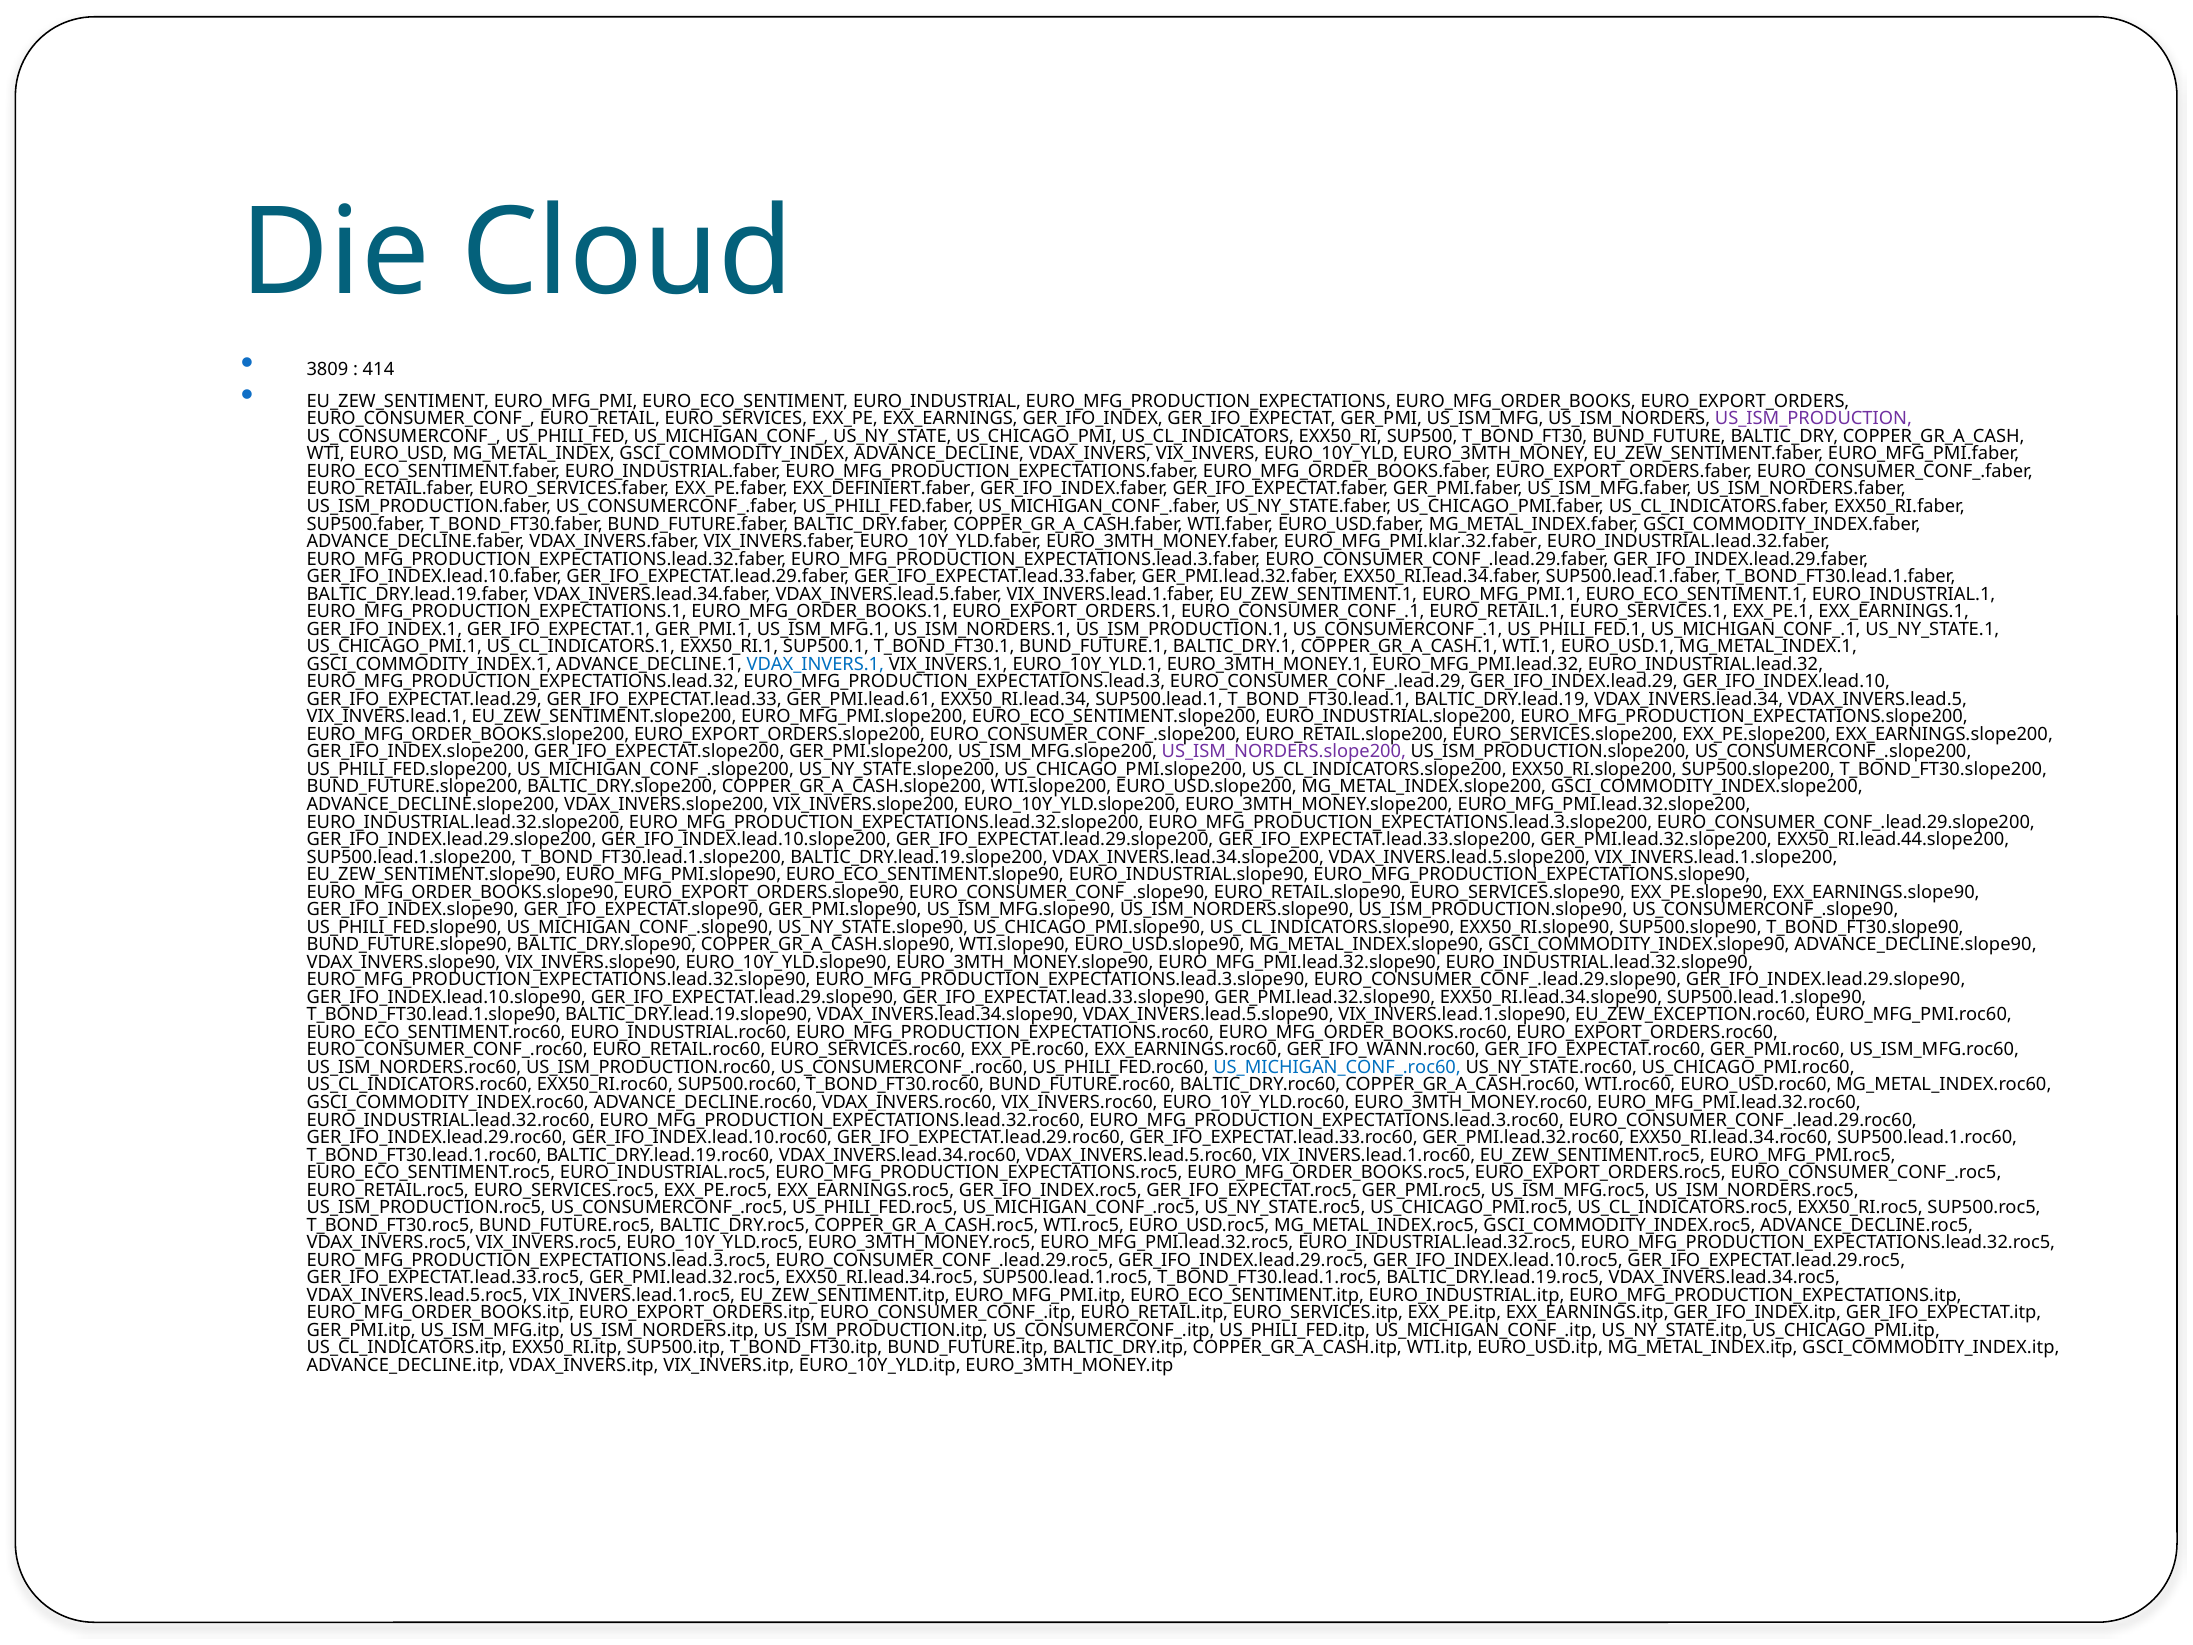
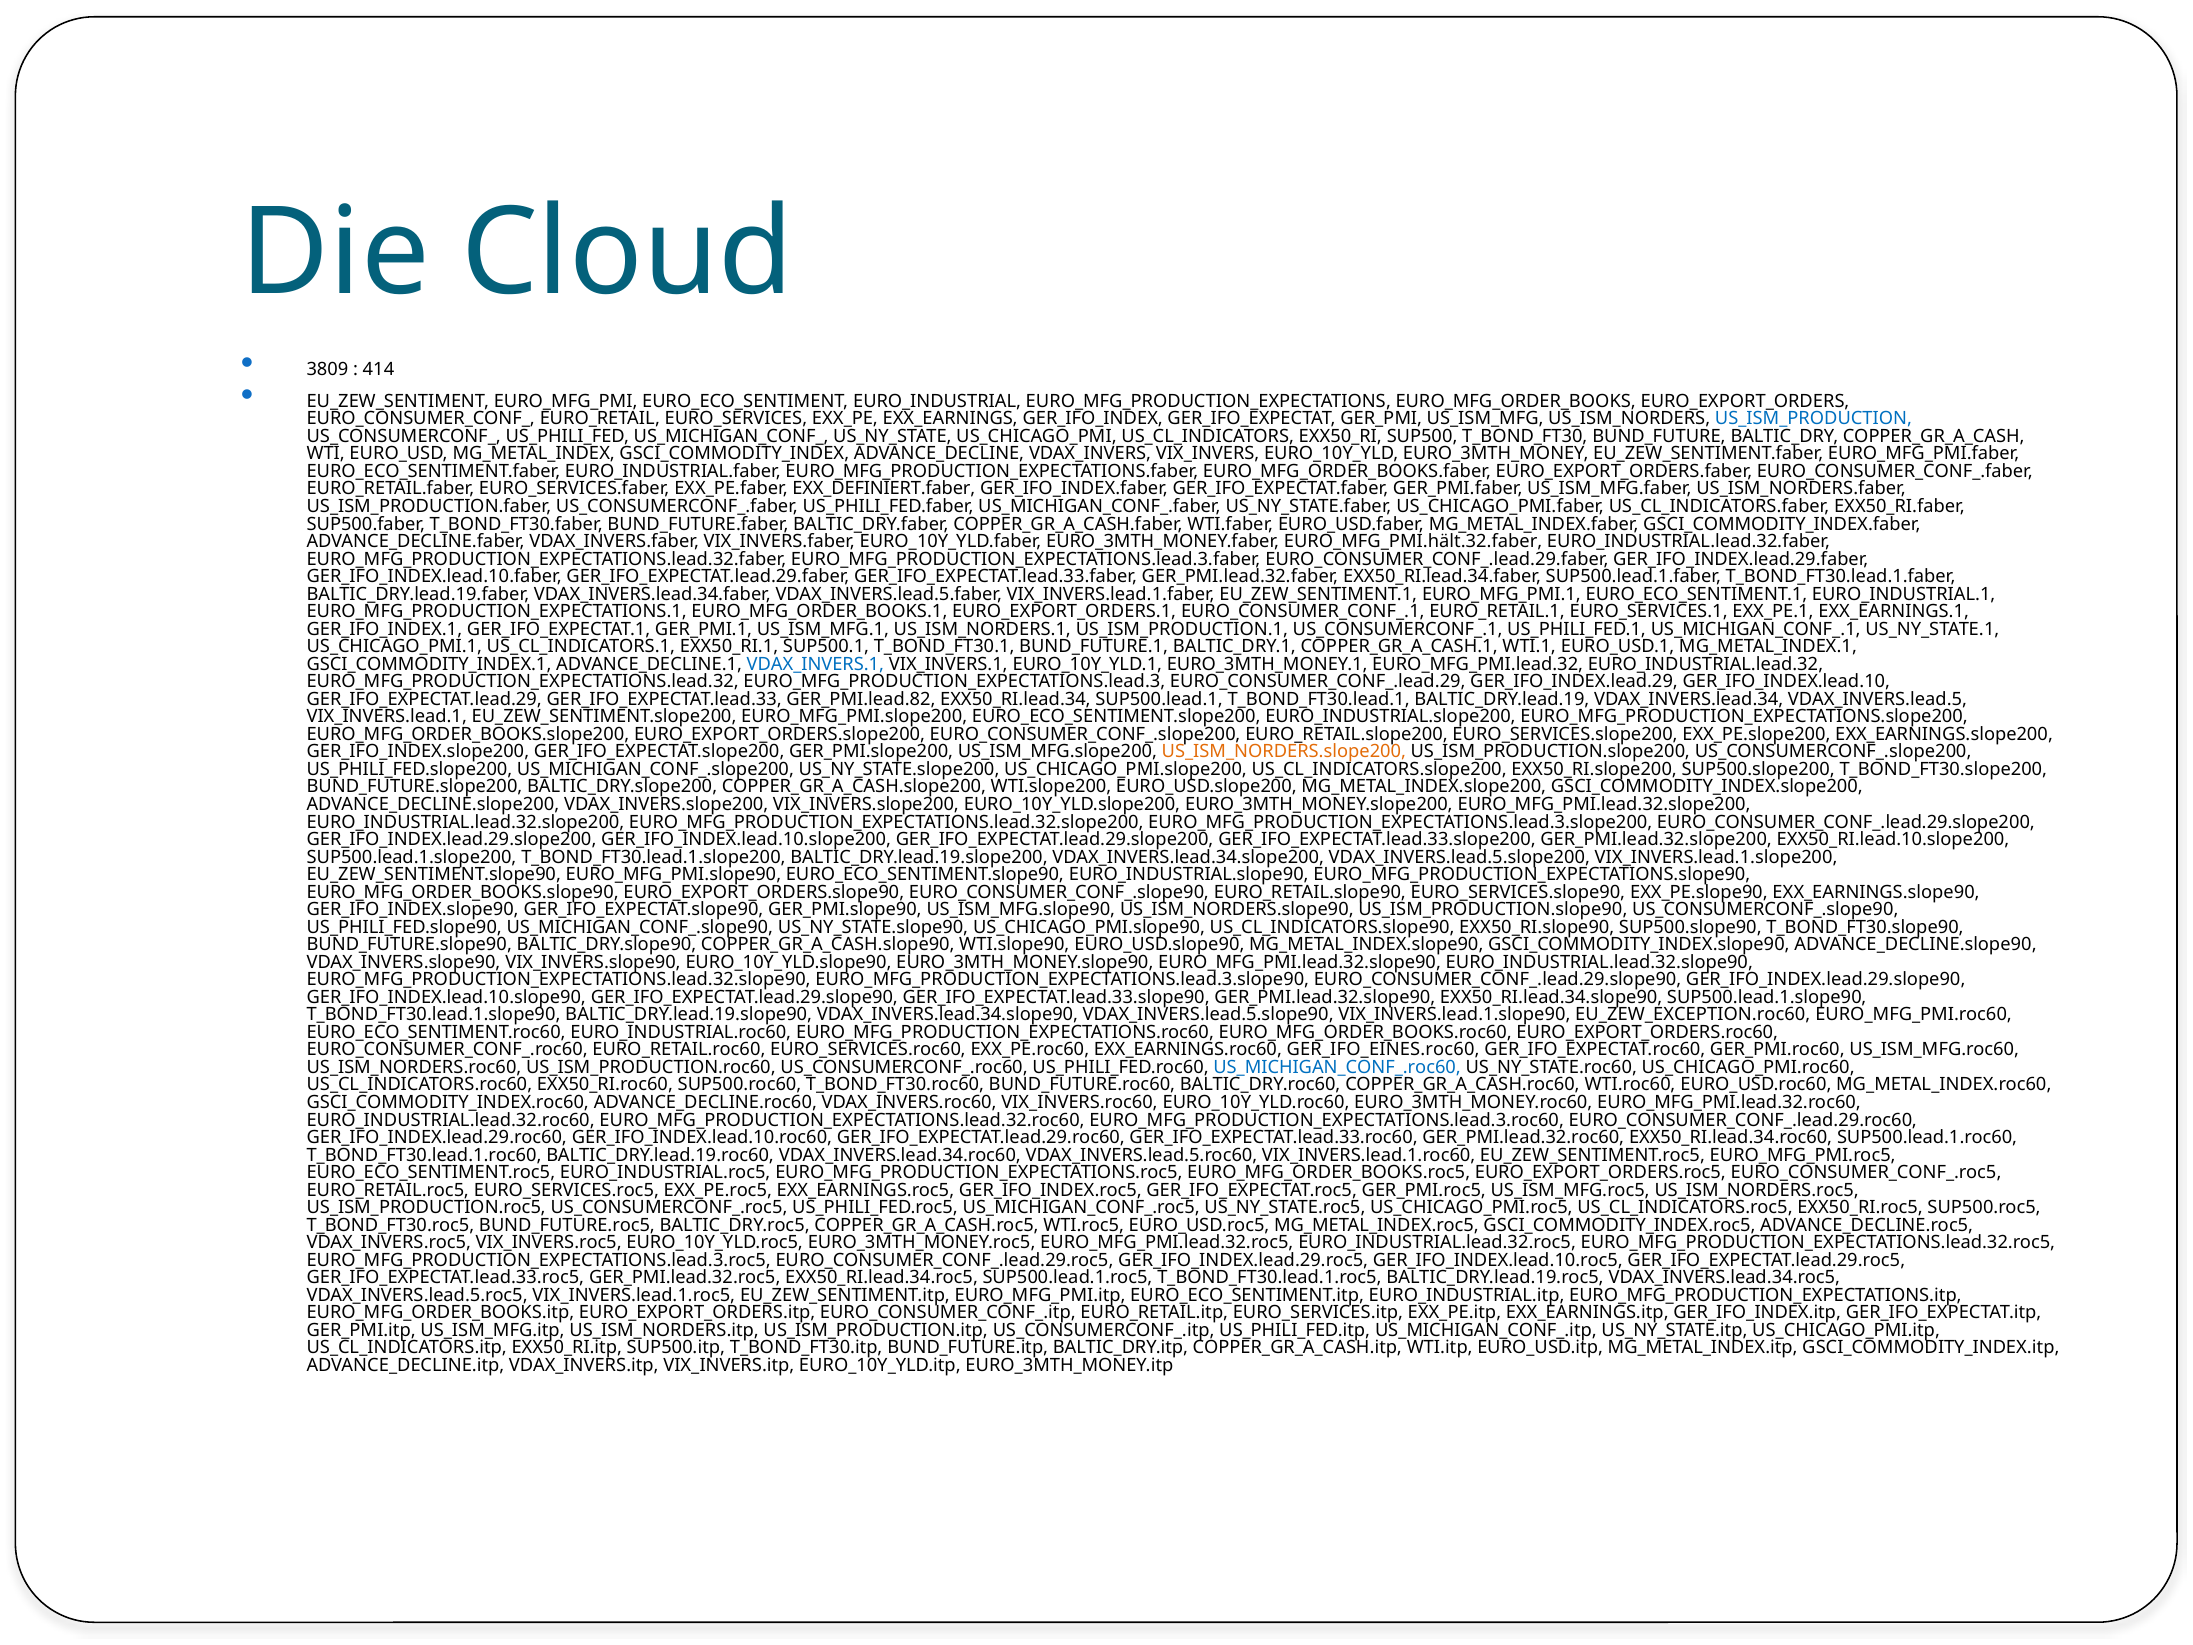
US_ISM_PRODUCTION colour: purple -> blue
EURO_MFG_PMI.klar.32.faber: EURO_MFG_PMI.klar.32.faber -> EURO_MFG_PMI.hält.32.faber
GER_PMI.lead.61: GER_PMI.lead.61 -> GER_PMI.lead.82
US_ISM_NORDERS.slope200 colour: purple -> orange
EXX50_RI.lead.44.slope200: EXX50_RI.lead.44.slope200 -> EXX50_RI.lead.10.slope200
GER_IFO_WANN.roc60: GER_IFO_WANN.roc60 -> GER_IFO_EINES.roc60
